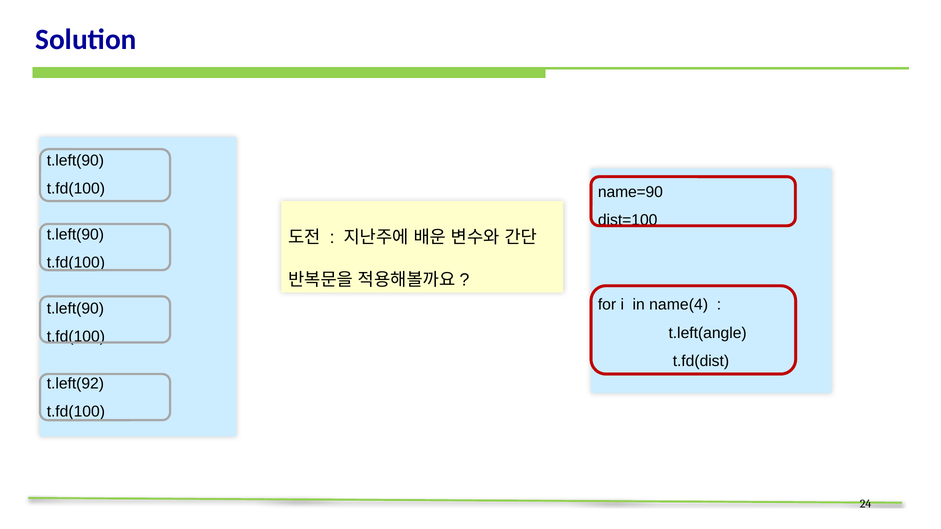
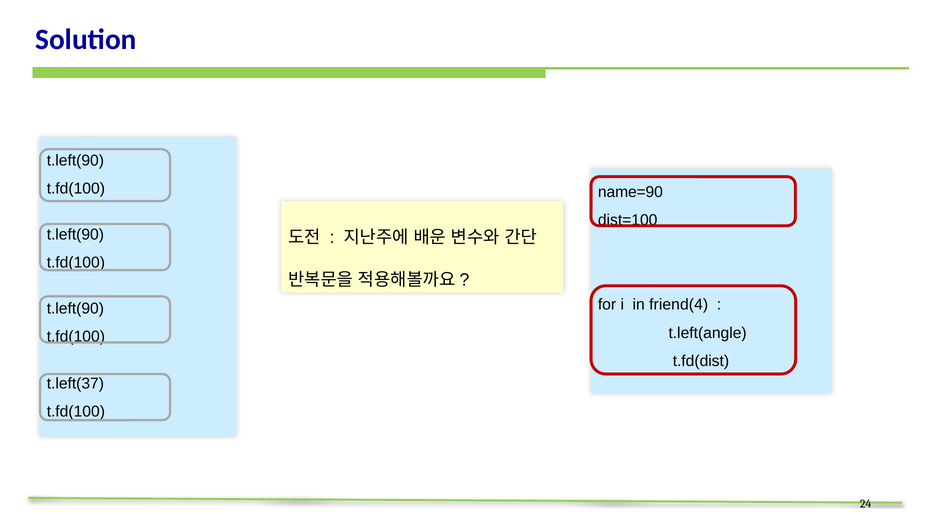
name(4: name(4 -> friend(4
t.left(92: t.left(92 -> t.left(37
